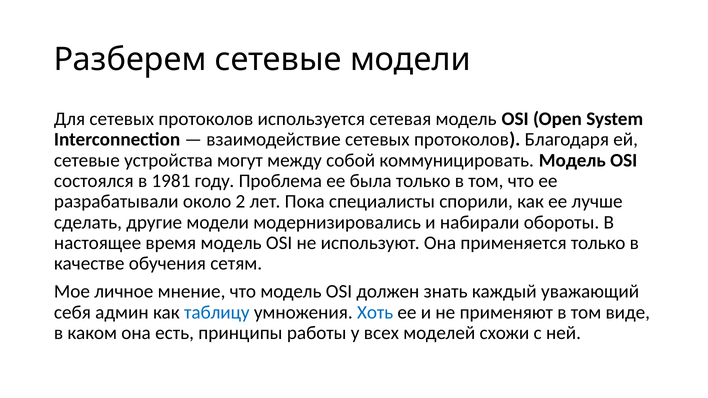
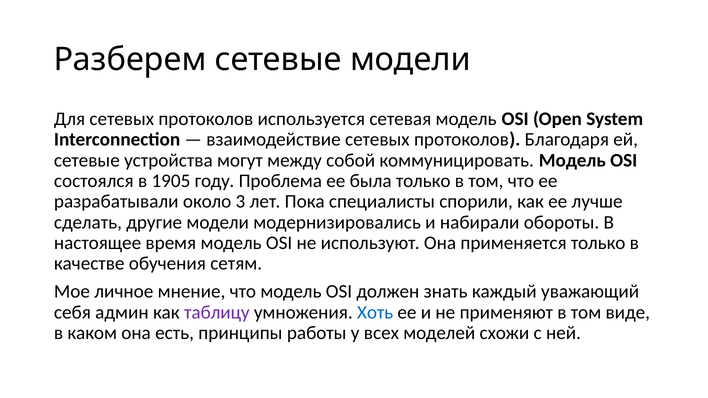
1981: 1981 -> 1905
2: 2 -> 3
таблицу colour: blue -> purple
